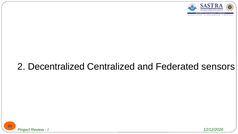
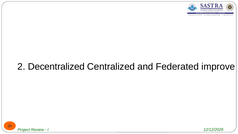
sensors: sensors -> improve
